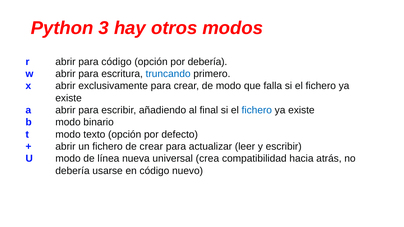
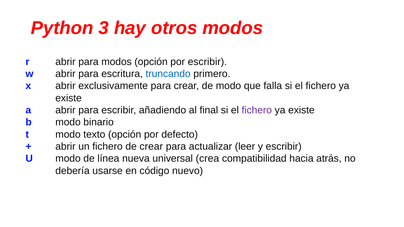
para código: código -> modos
por debería: debería -> escribir
fichero at (257, 110) colour: blue -> purple
